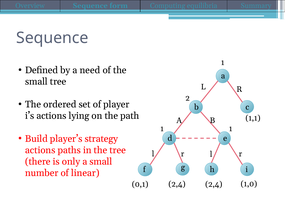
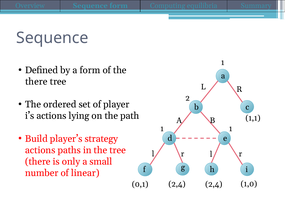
a need: need -> form
small at (36, 82): small -> there
